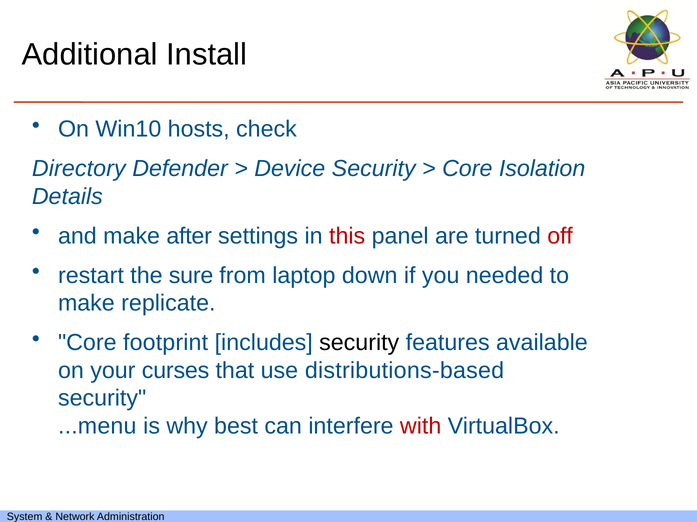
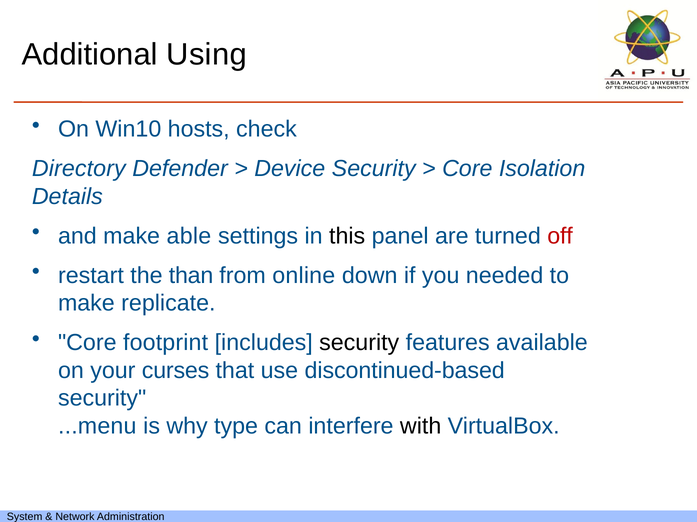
Install: Install -> Using
after: after -> able
this colour: red -> black
sure: sure -> than
laptop: laptop -> online
distributions-based: distributions-based -> discontinued-based
best: best -> type
with colour: red -> black
